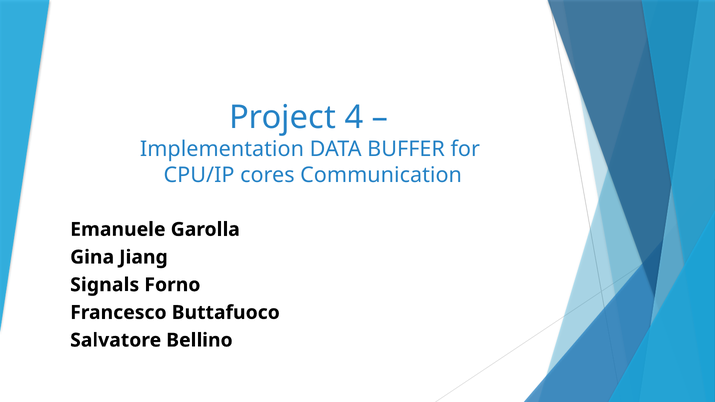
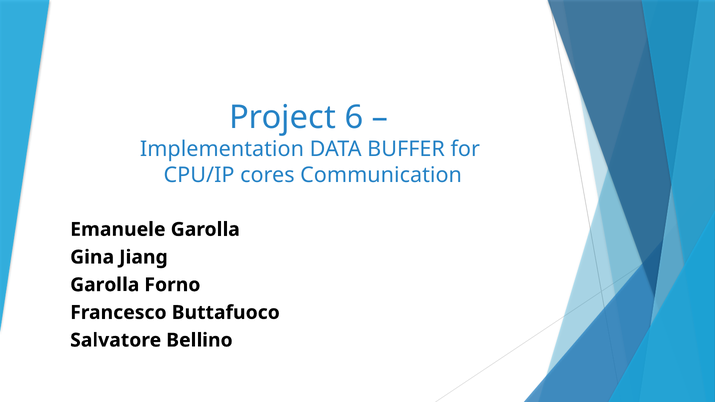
4: 4 -> 6
Signals at (105, 285): Signals -> Garolla
